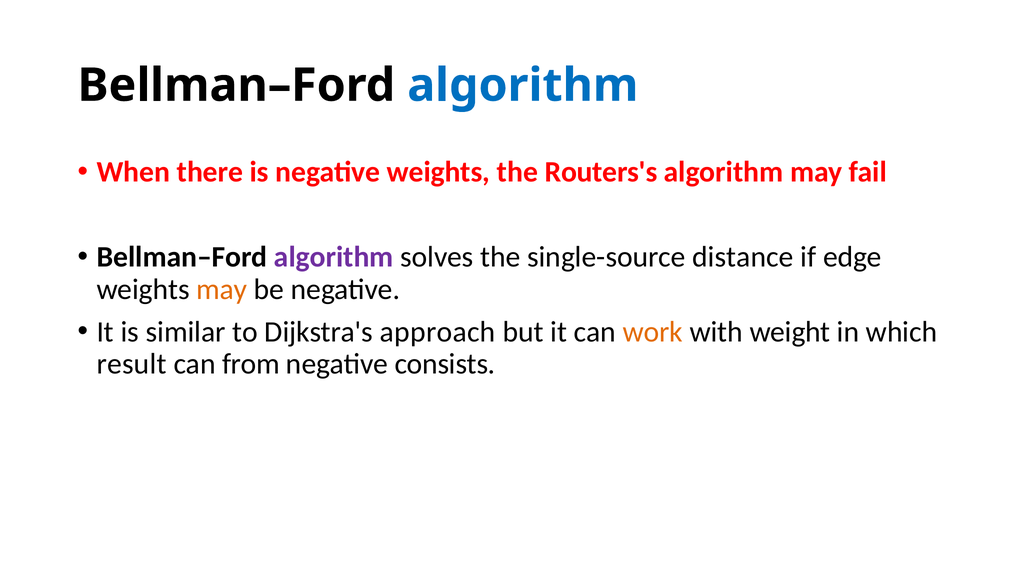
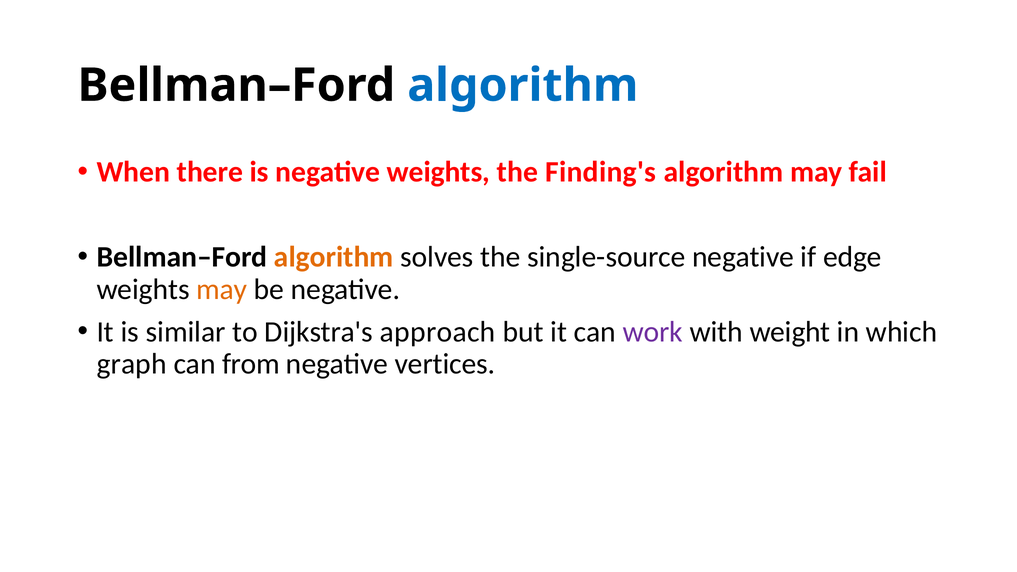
Routers's: Routers's -> Finding's
algorithm at (334, 257) colour: purple -> orange
single-source distance: distance -> negative
work colour: orange -> purple
result: result -> graph
consists: consists -> vertices
